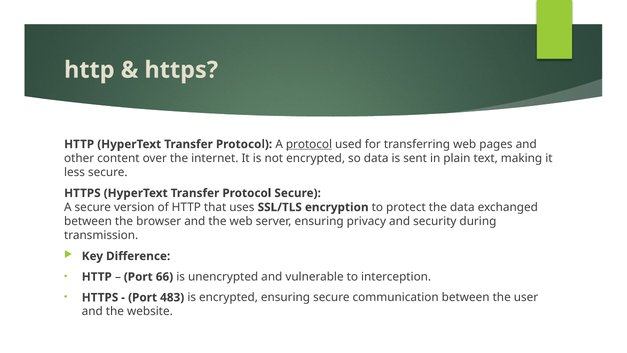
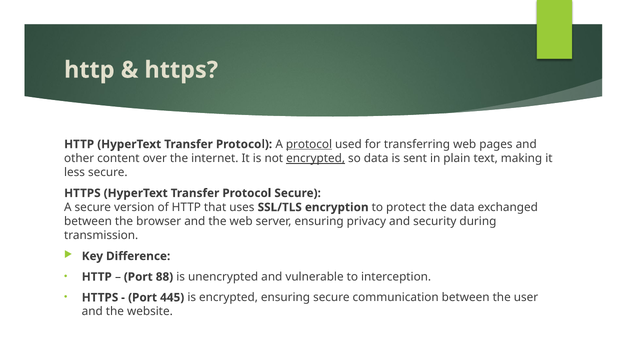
encrypted at (316, 158) underline: none -> present
66: 66 -> 88
483: 483 -> 445
